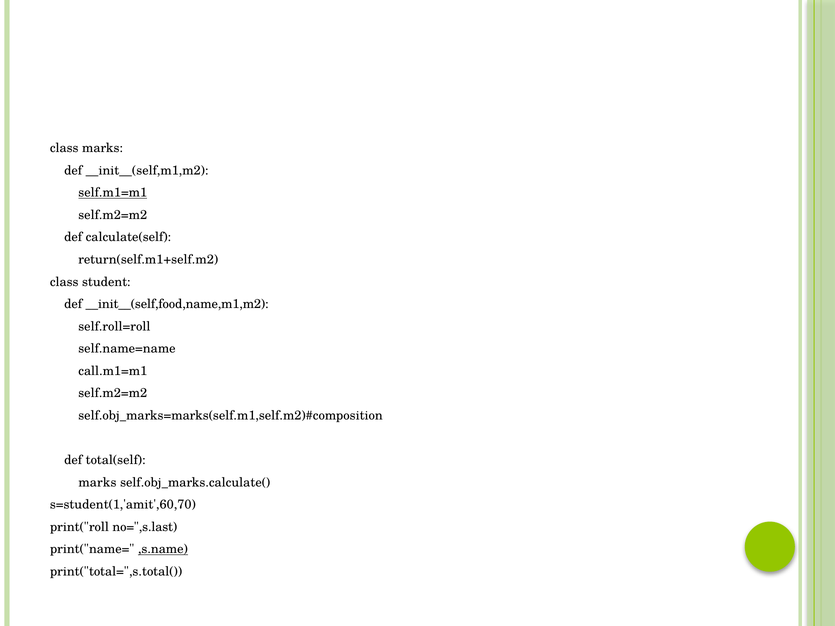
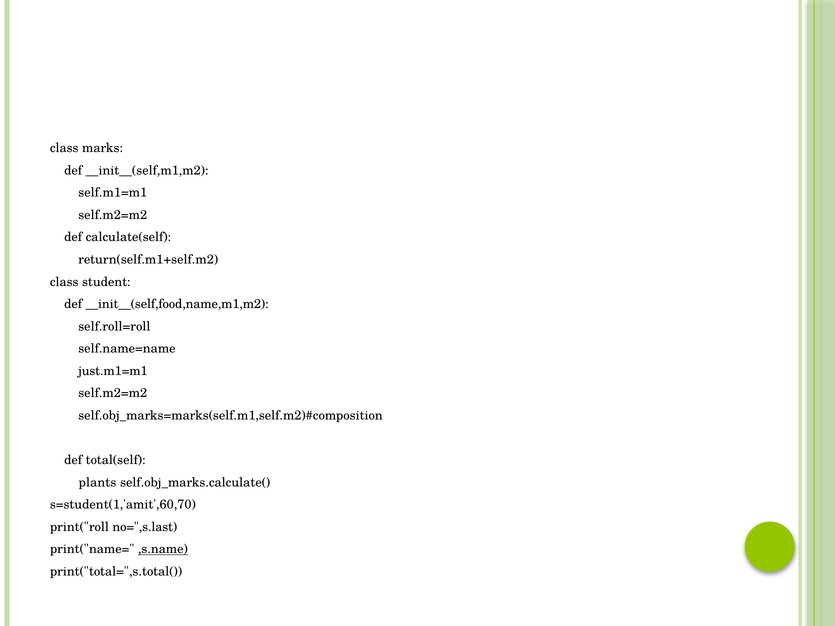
self.m1=m1 underline: present -> none
call.m1=m1: call.m1=m1 -> just.m1=m1
marks at (97, 483): marks -> plants
